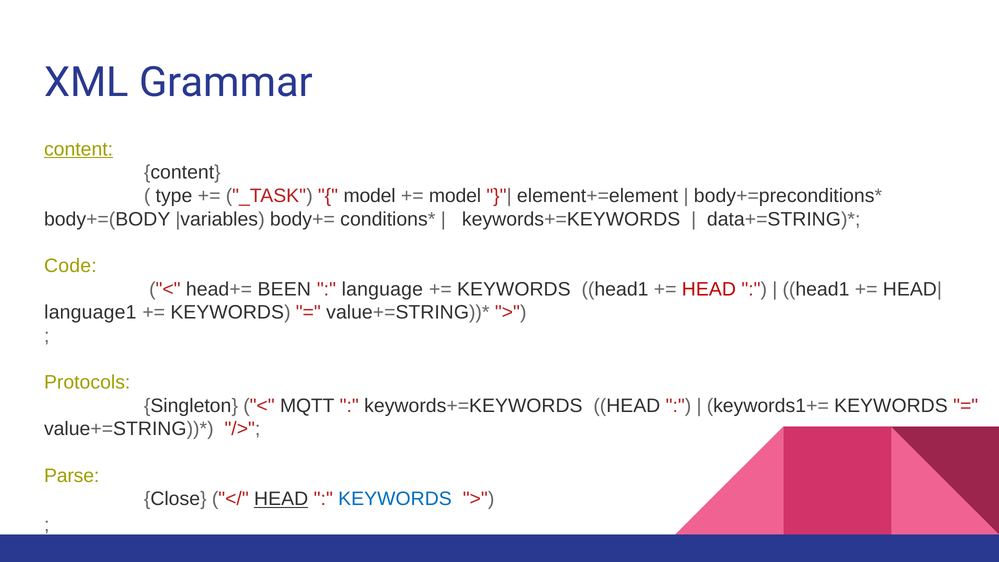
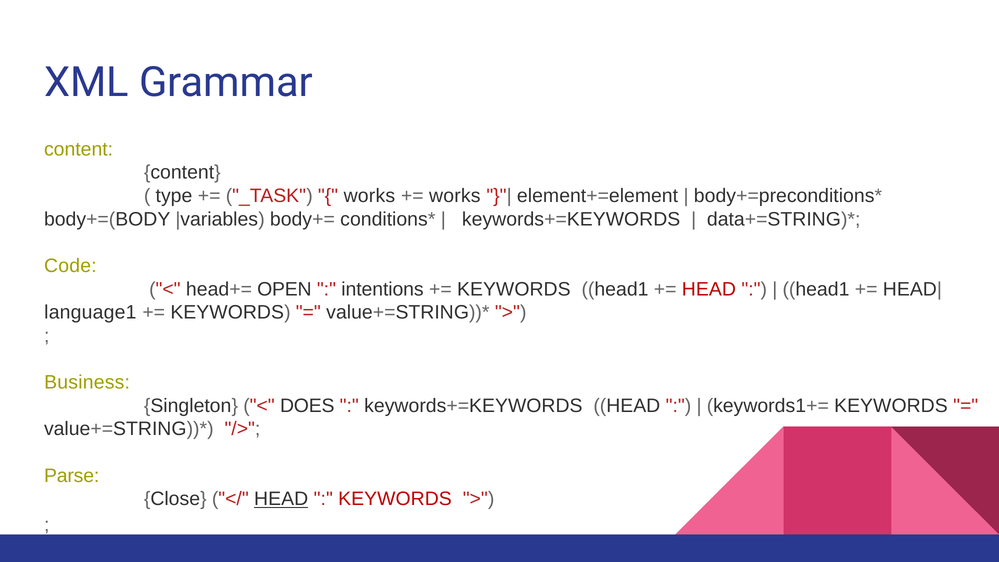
content at (79, 149) underline: present -> none
model at (370, 196): model -> works
model at (455, 196): model -> works
BEEN: BEEN -> OPEN
language: language -> intentions
Protocols: Protocols -> Business
MQTT: MQTT -> DOES
KEYWORDS at (395, 499) colour: blue -> red
